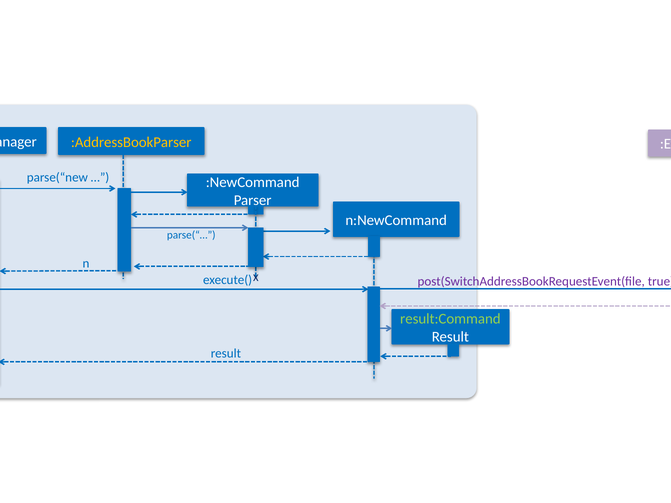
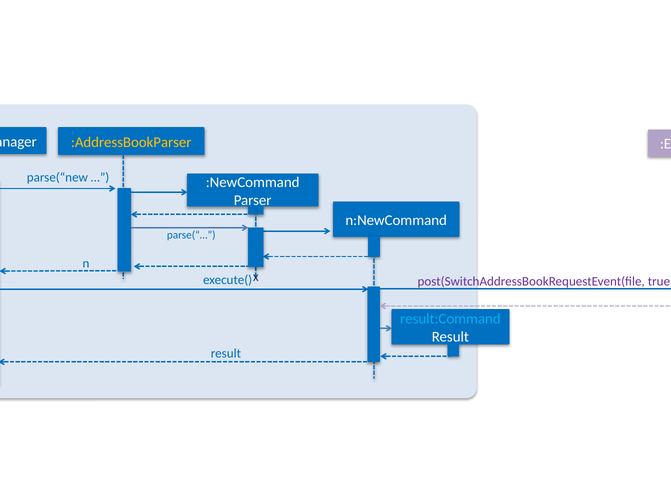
result:Command colour: light green -> light blue
